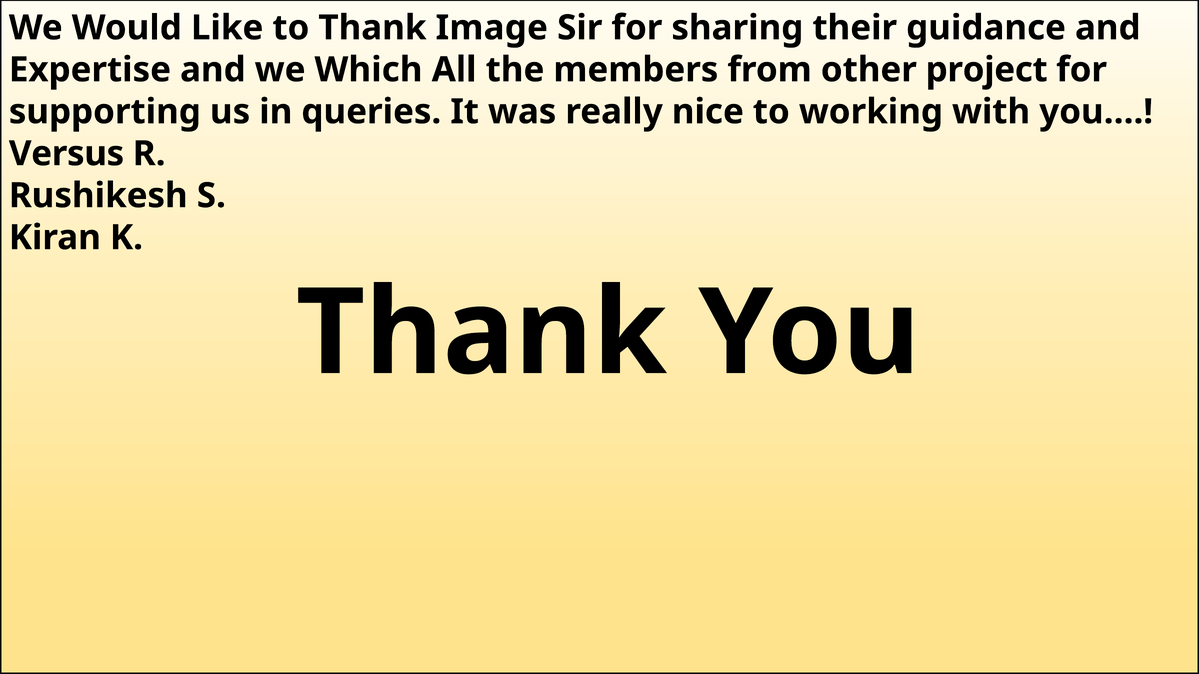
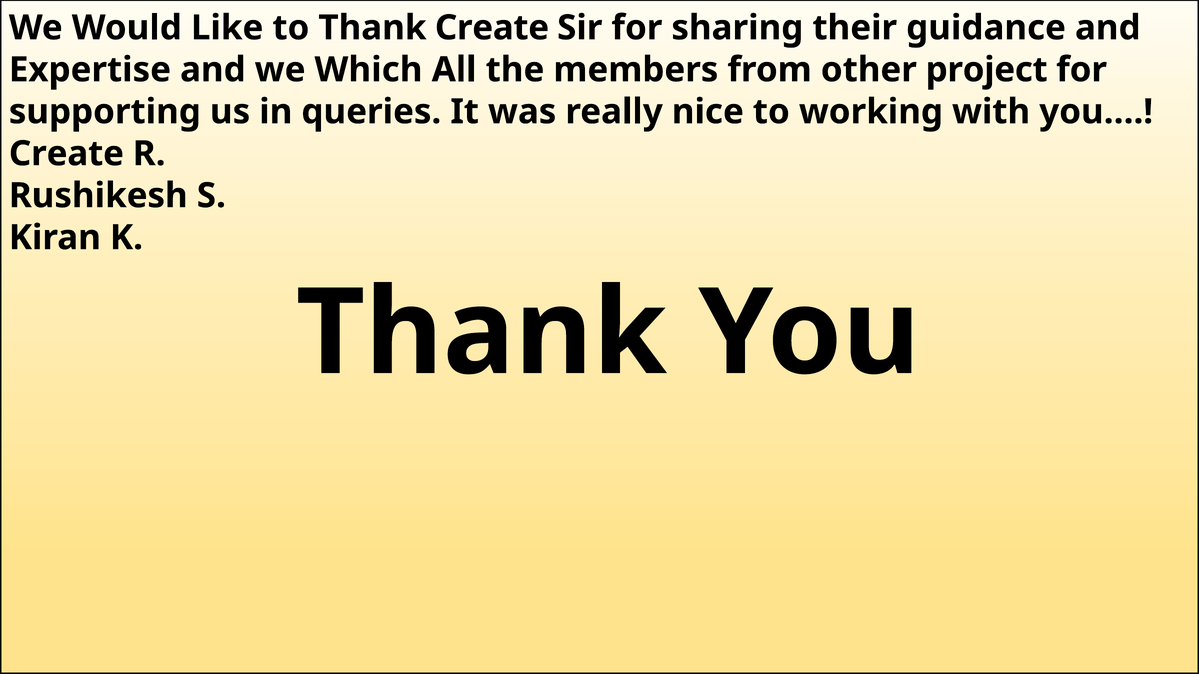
Thank Image: Image -> Create
Versus at (66, 154): Versus -> Create
